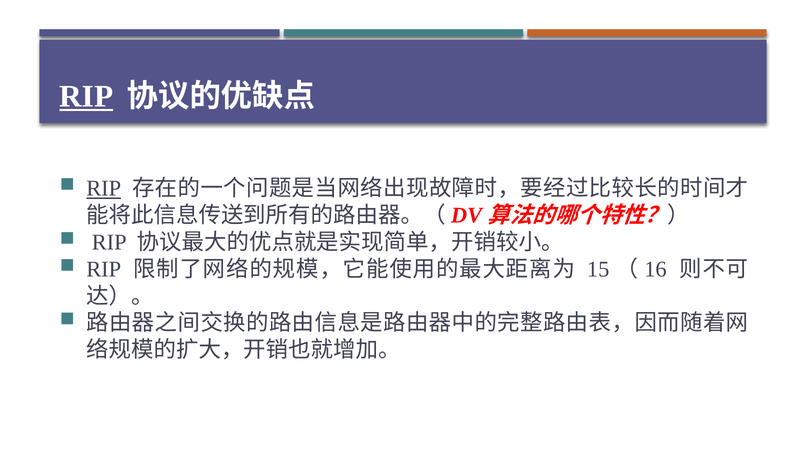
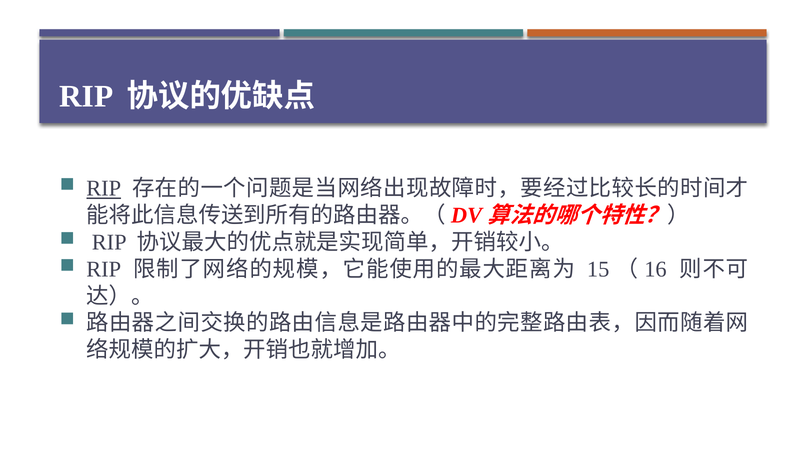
RIP at (86, 96) underline: present -> none
